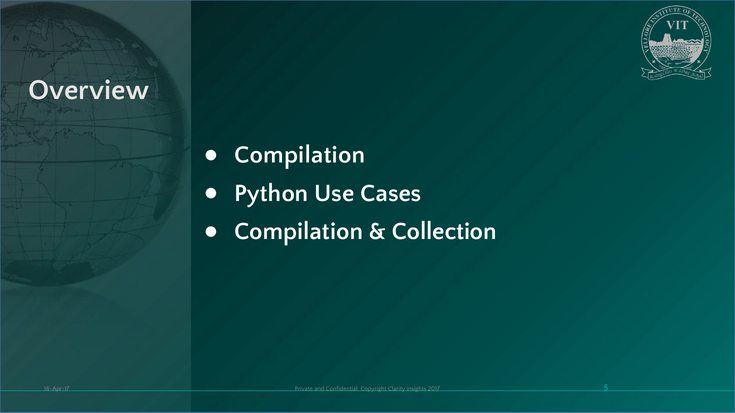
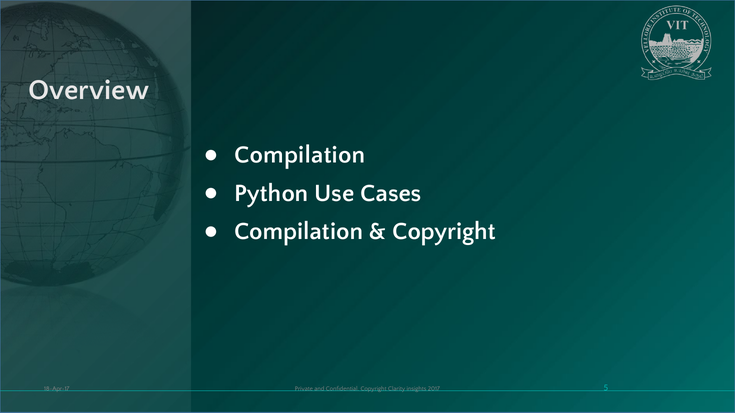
Collection at (444, 232): Collection -> Copyright
